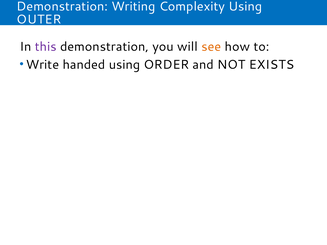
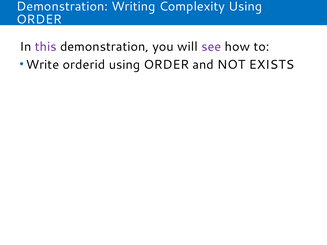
OUTER at (39, 19): OUTER -> ORDER
see colour: orange -> purple
handed: handed -> orderid
